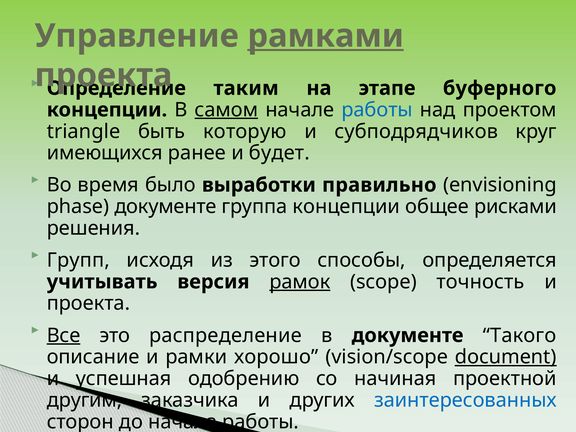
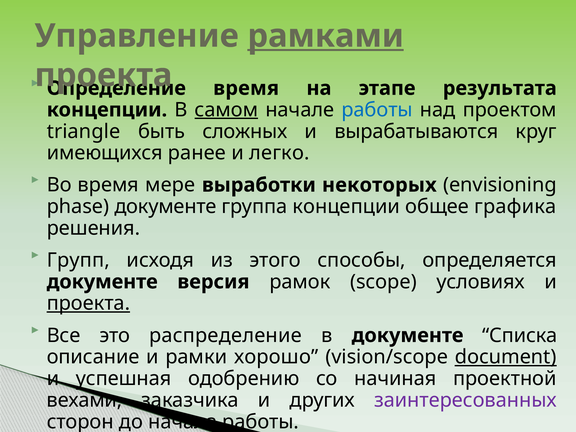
таким at (246, 88): таким -> время
буферного: буферного -> результата
которую: которую -> сложных
субподрядчиков: субподрядчиков -> вырабатываются
будет: будет -> легко
было: было -> мере
правильно: правильно -> некоторых
рисками: рисками -> графика
учитывать at (102, 282): учитывать -> документе
рамок underline: present -> none
точность: точность -> условиях
проекта at (88, 303) underline: none -> present
Все underline: present -> none
Такого: Такого -> Списка
другим: другим -> вехами
заинтересованных colour: blue -> purple
